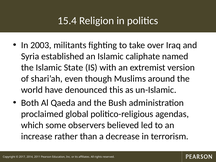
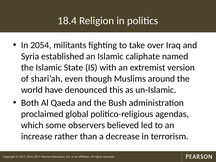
15.4: 15.4 -> 18.4
2003: 2003 -> 2054
